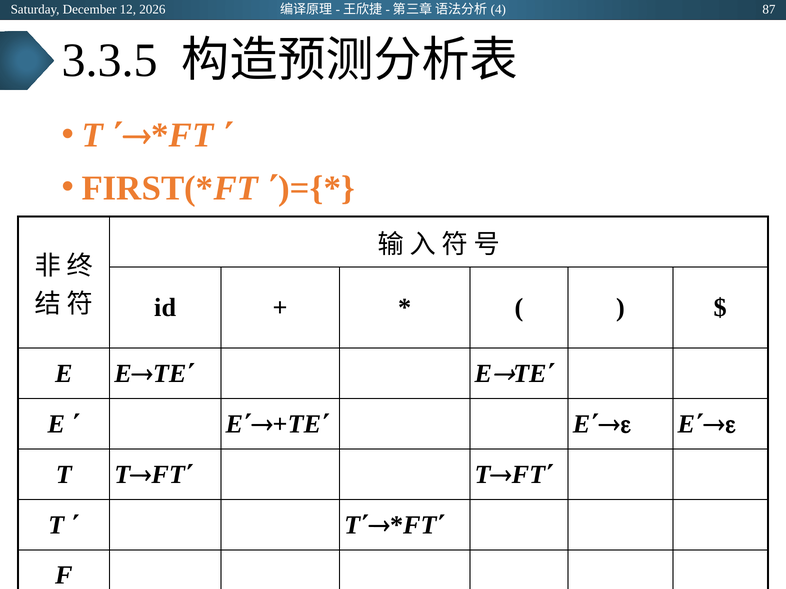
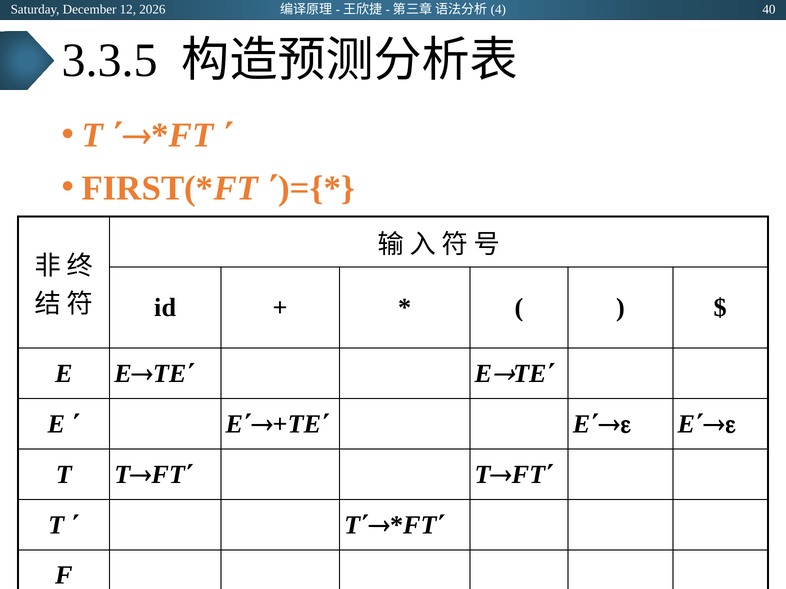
87: 87 -> 40
